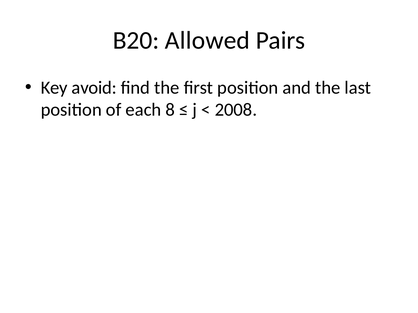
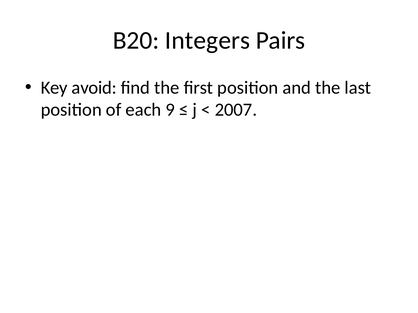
Allowed: Allowed -> Integers
8: 8 -> 9
2008: 2008 -> 2007
